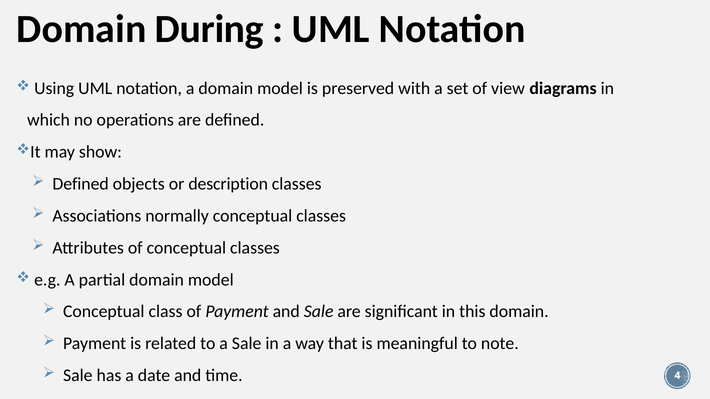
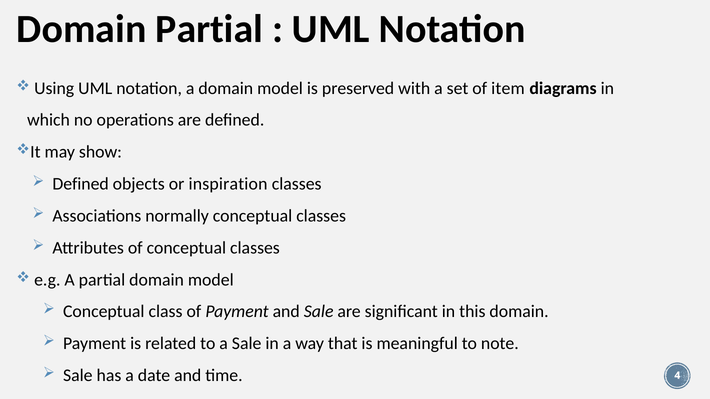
Domain During: During -> Partial
view: view -> item
description: description -> inspiration
